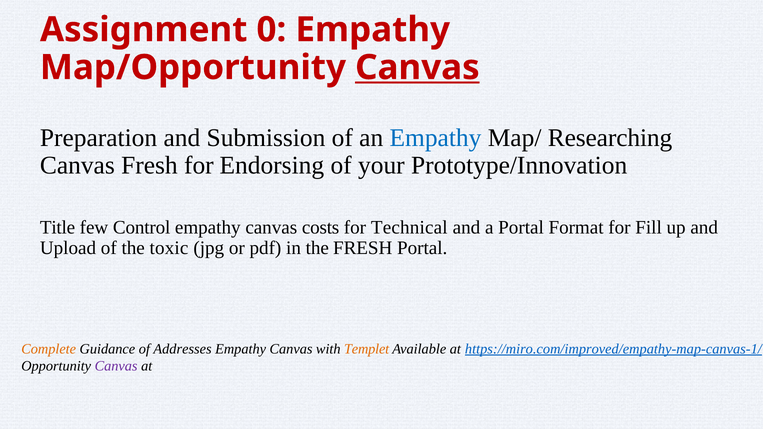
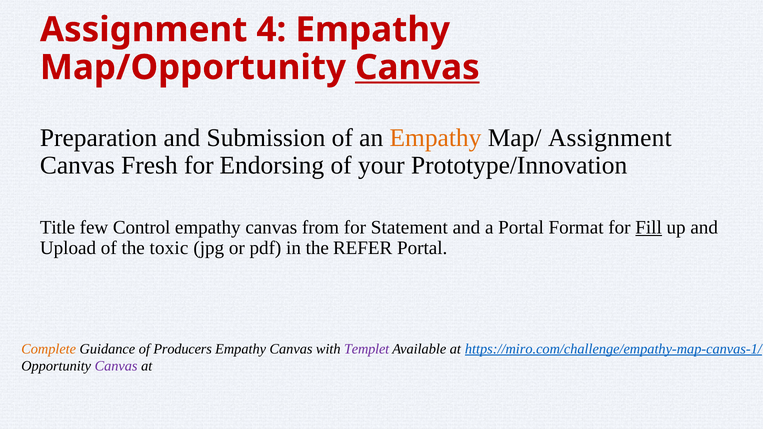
0: 0 -> 4
Empathy at (435, 138) colour: blue -> orange
Map/ Researching: Researching -> Assignment
costs: costs -> from
Technical: Technical -> Statement
Fill underline: none -> present
the FRESH: FRESH -> REFER
Addresses: Addresses -> Producers
Templet colour: orange -> purple
https://miro.com/improved/empathy-map-canvas-1/: https://miro.com/improved/empathy-map-canvas-1/ -> https://miro.com/challenge/empathy-map-canvas-1/
